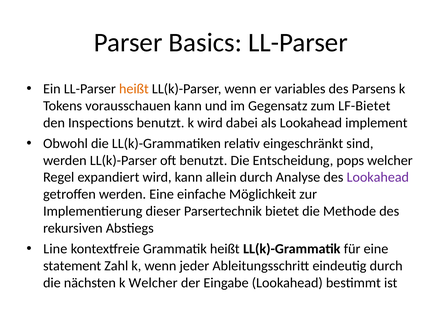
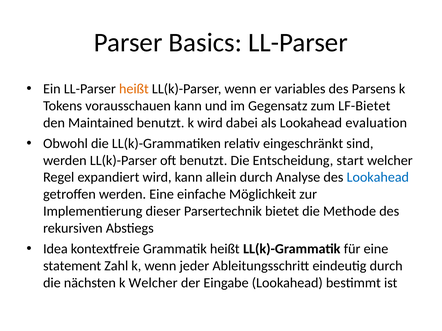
Inspections: Inspections -> Maintained
implement: implement -> evaluation
pops: pops -> start
Lookahead at (378, 178) colour: purple -> blue
Line: Line -> Idea
